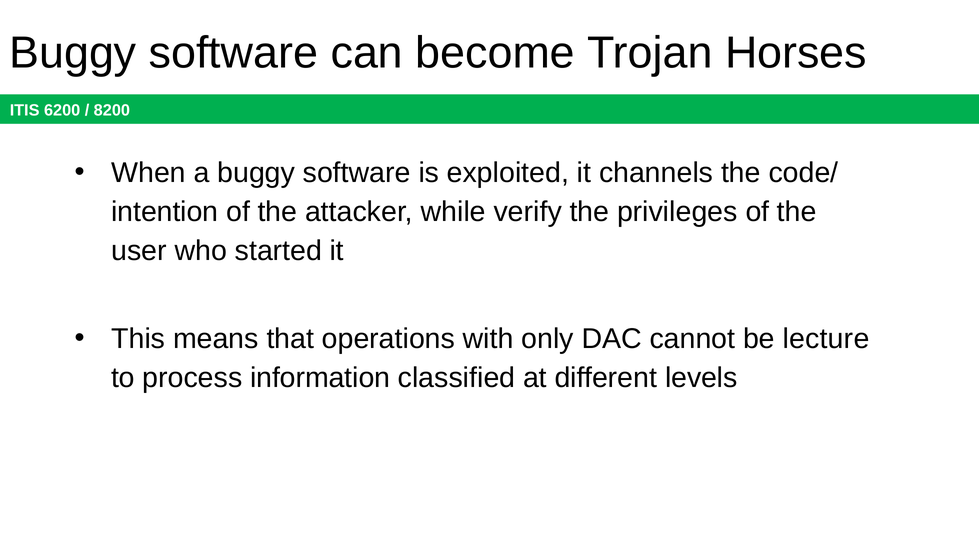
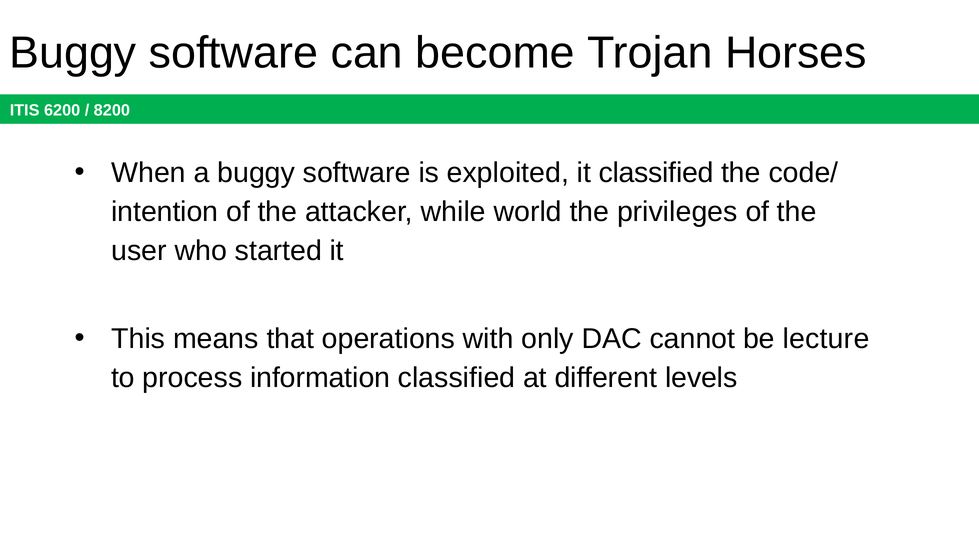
it channels: channels -> classified
verify: verify -> world
